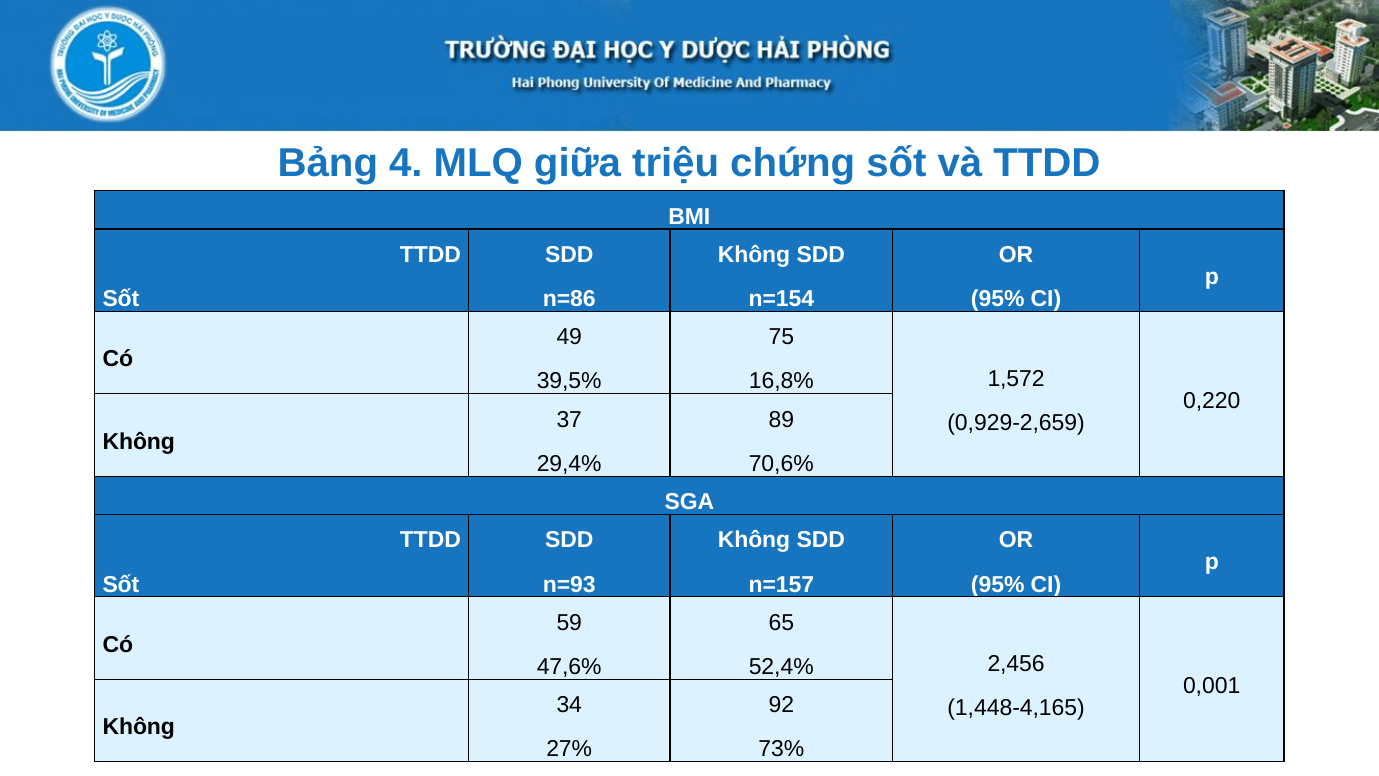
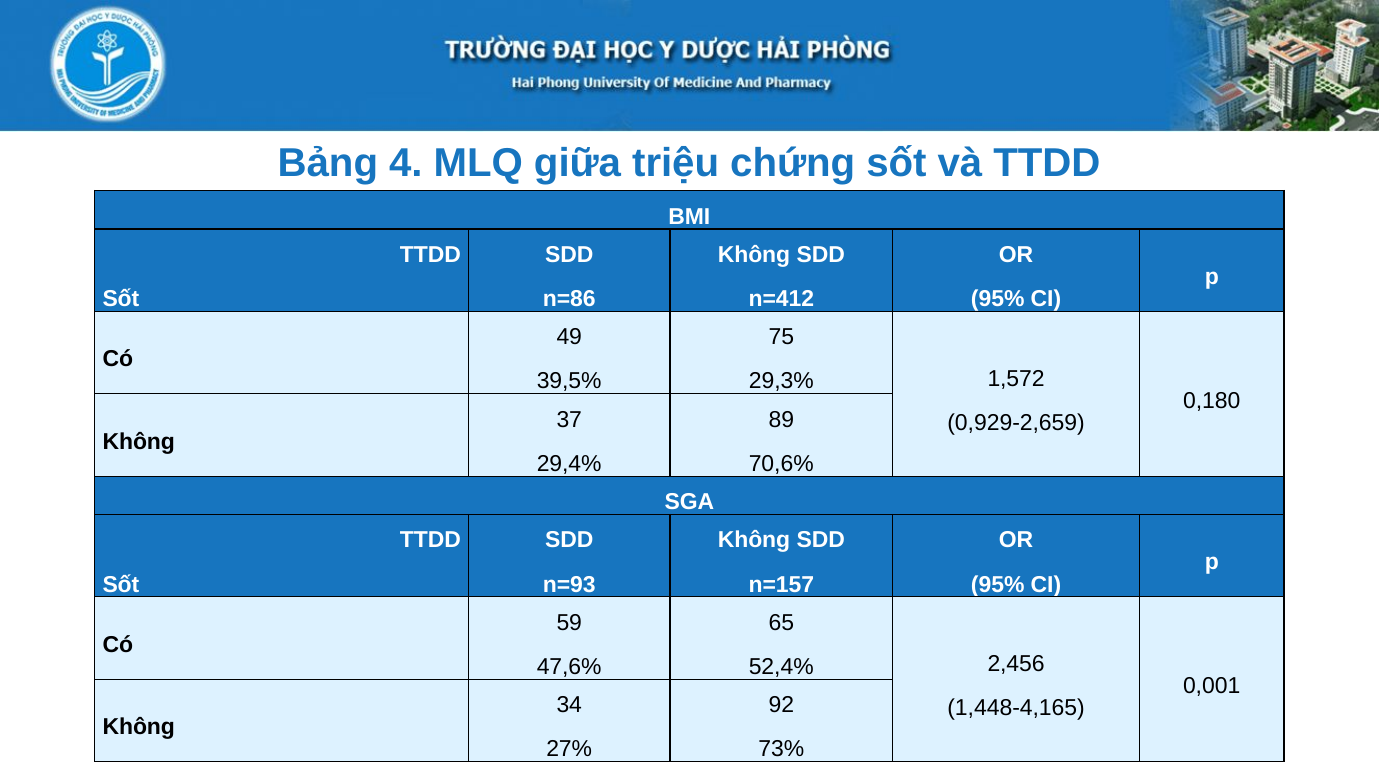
n=154: n=154 -> n=412
16,8%: 16,8% -> 29,3%
0,220: 0,220 -> 0,180
